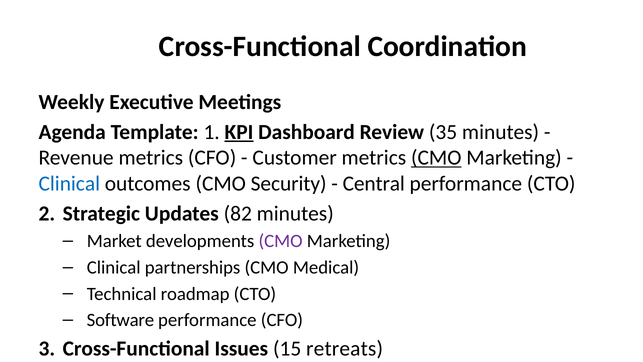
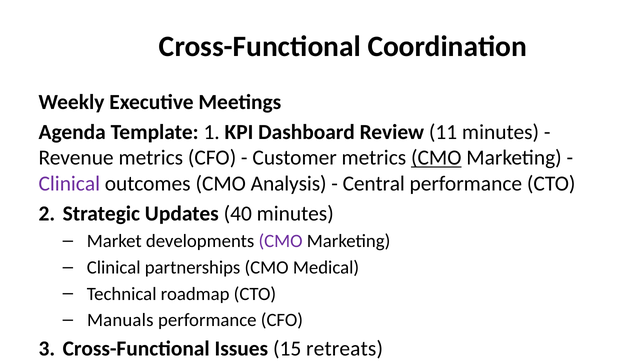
KPI underline: present -> none
35: 35 -> 11
Clinical at (69, 183) colour: blue -> purple
Security: Security -> Analysis
82: 82 -> 40
Software: Software -> Manuals
